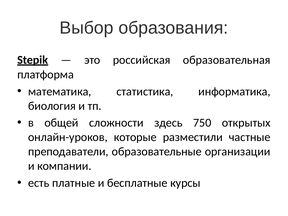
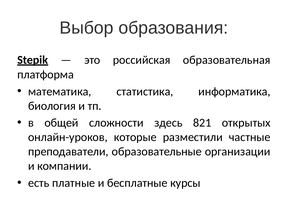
750: 750 -> 821
